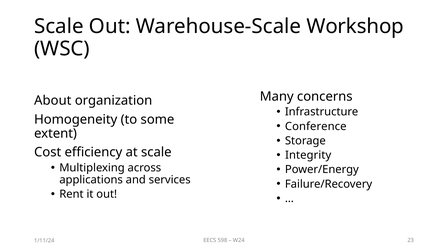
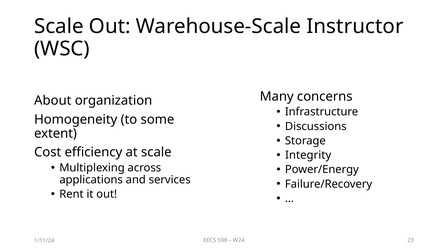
Workshop: Workshop -> Instructor
Conference: Conference -> Discussions
